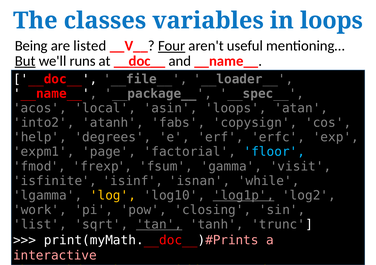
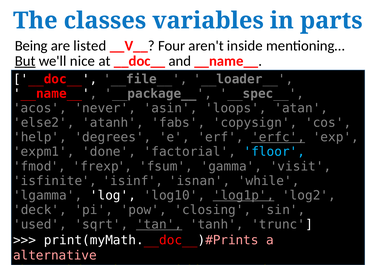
in loops: loops -> parts
Four underline: present -> none
useful: useful -> inside
runs: runs -> nice
__doc__ at (140, 61) underline: present -> none
local: local -> never
into2: into2 -> else2
erfc underline: none -> present
page: page -> done
log colour: yellow -> white
work: work -> deck
list: list -> used
interactive: interactive -> alternative
